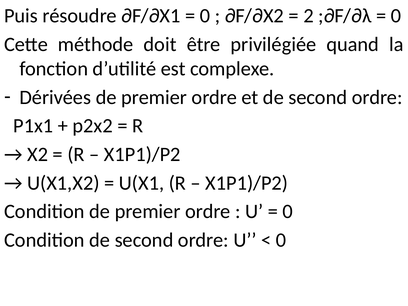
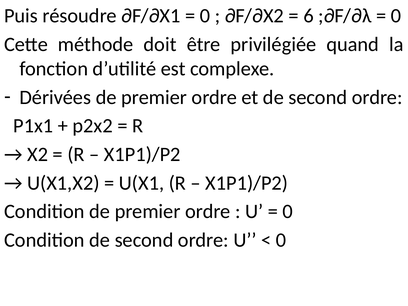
2: 2 -> 6
